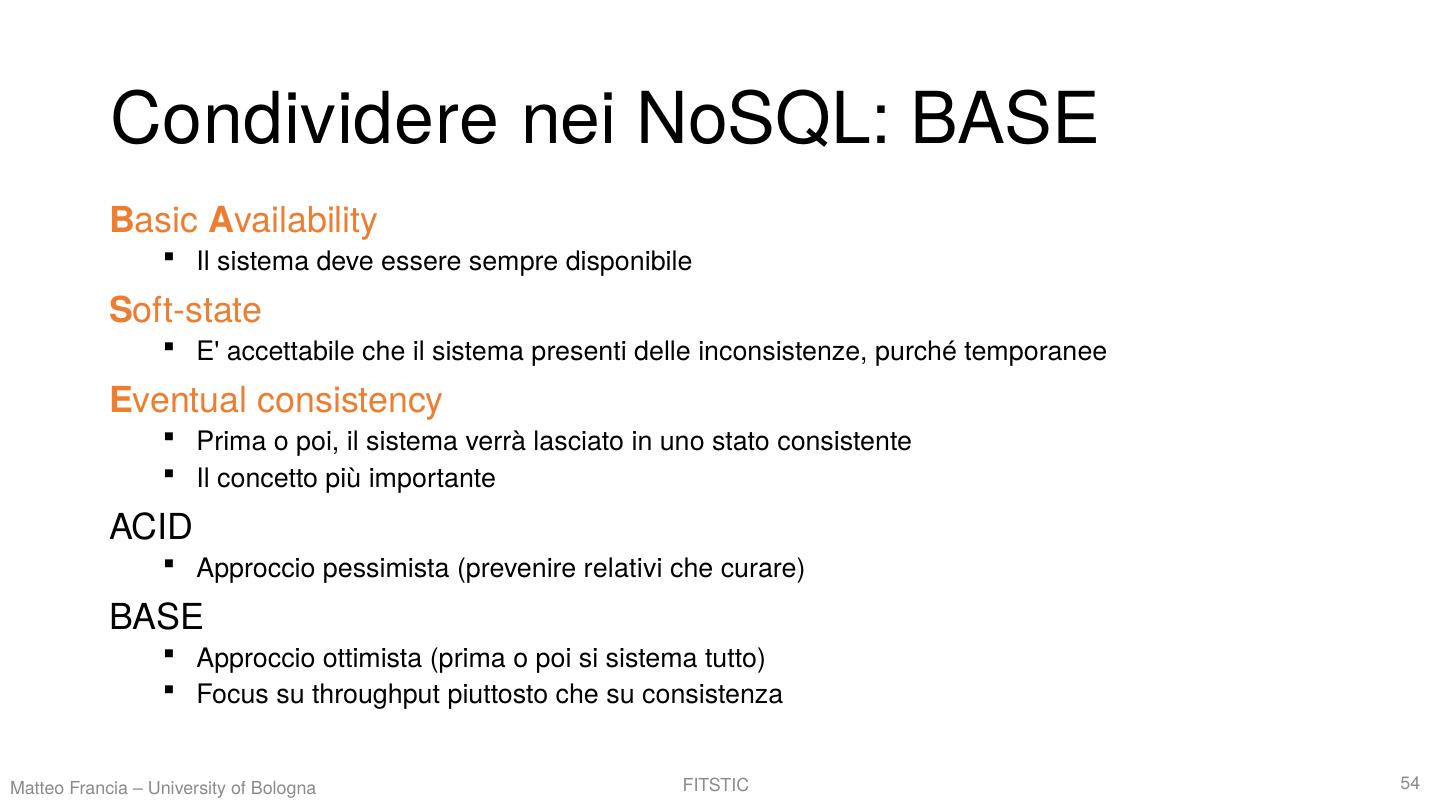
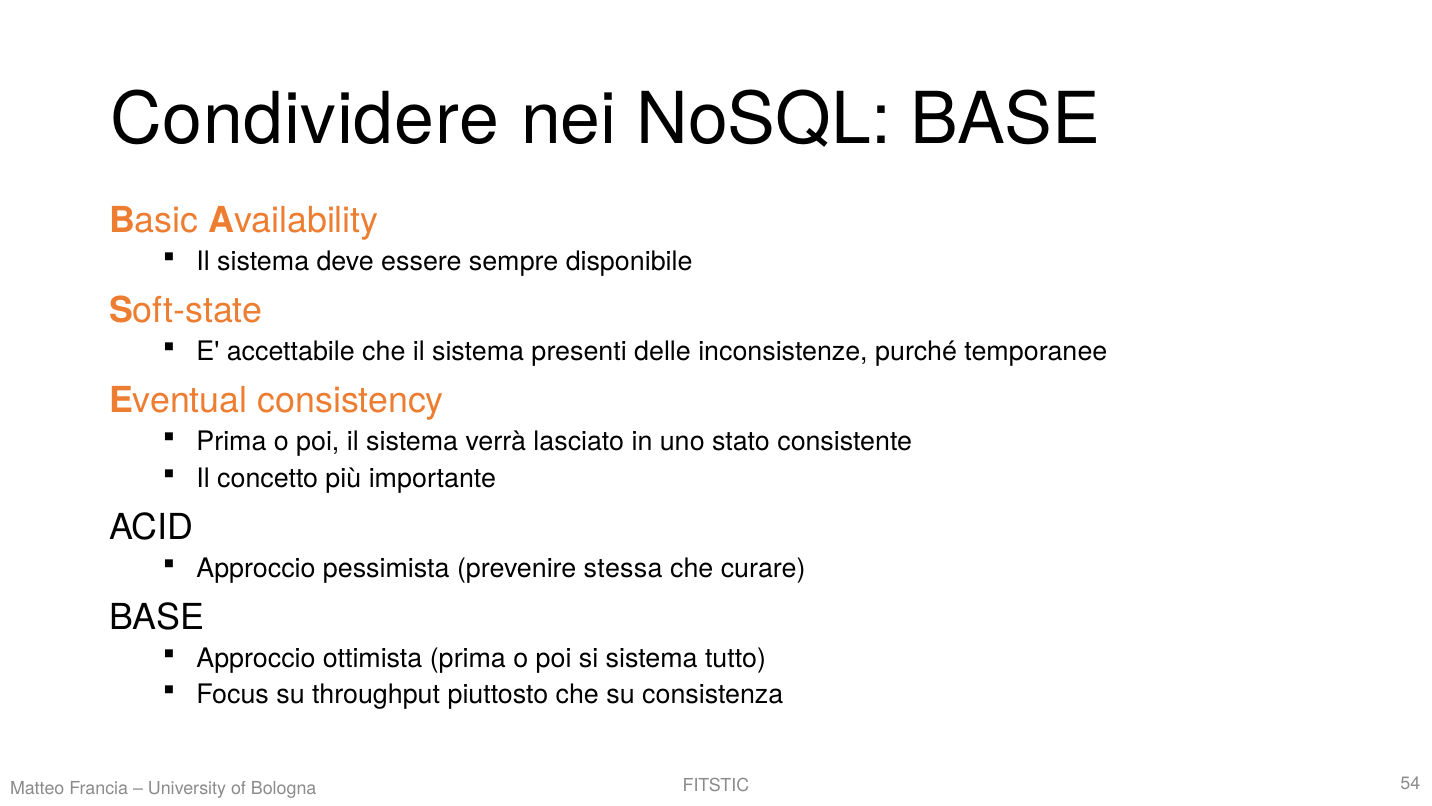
relativi: relativi -> stessa
